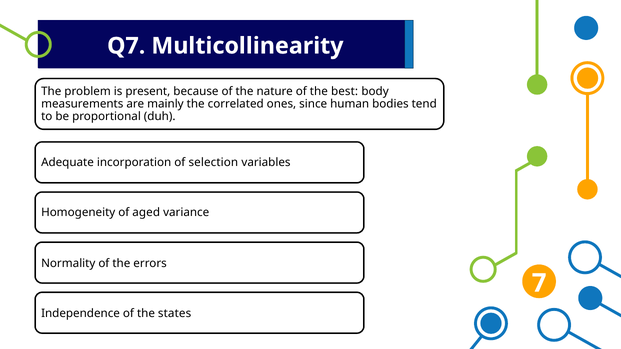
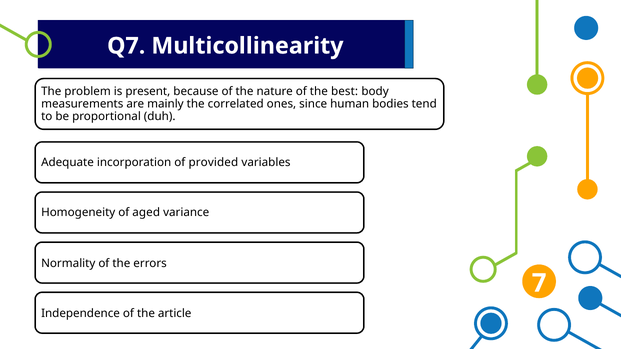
selection: selection -> provided
states: states -> article
